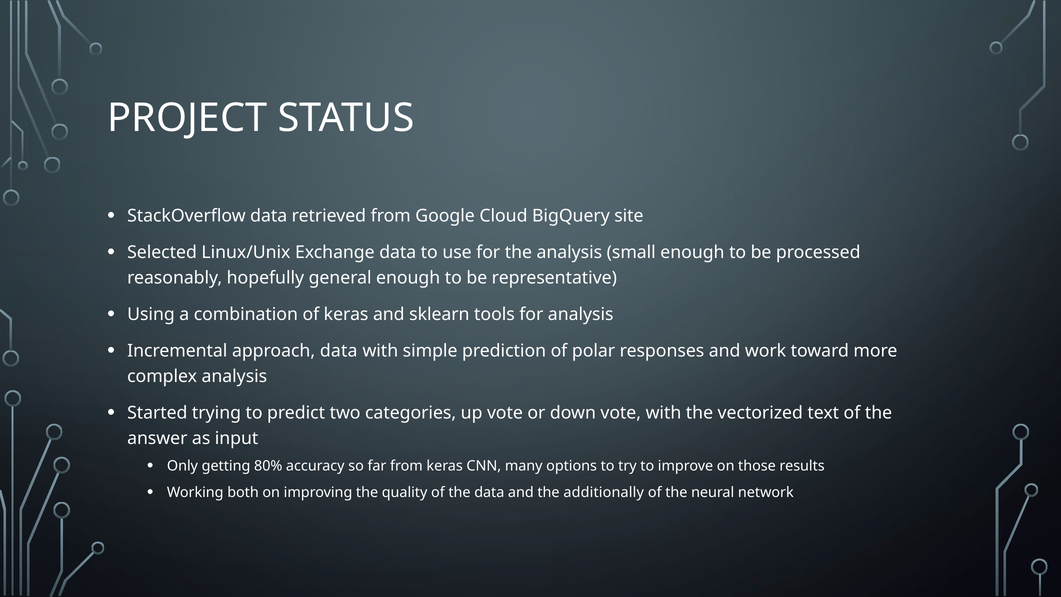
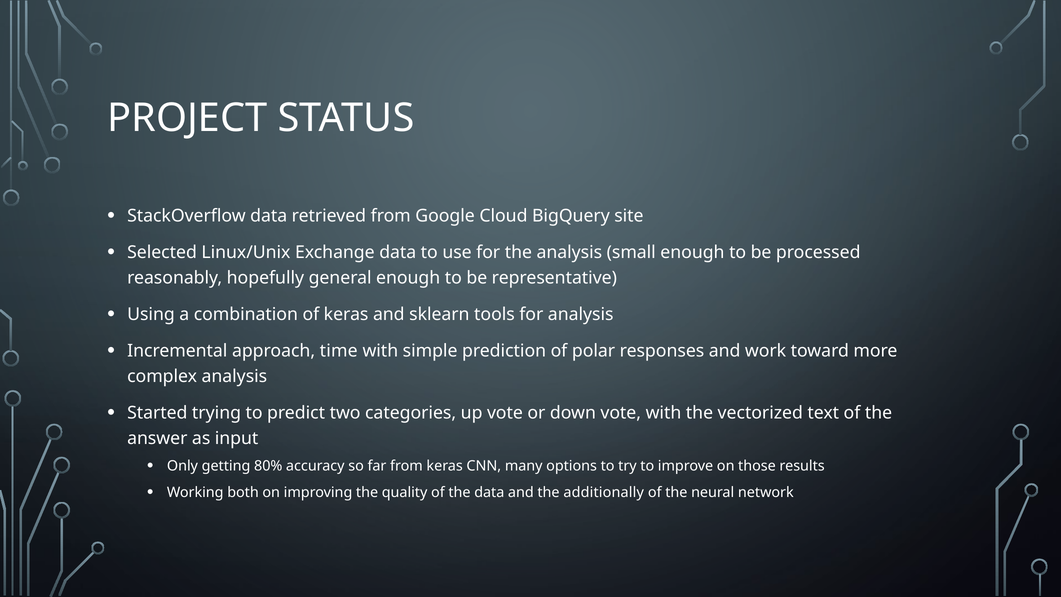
approach data: data -> time
